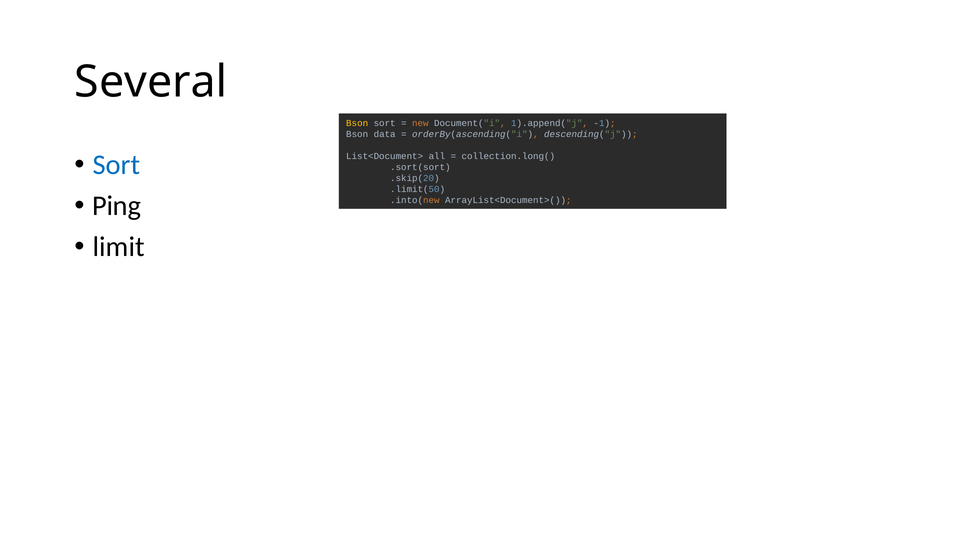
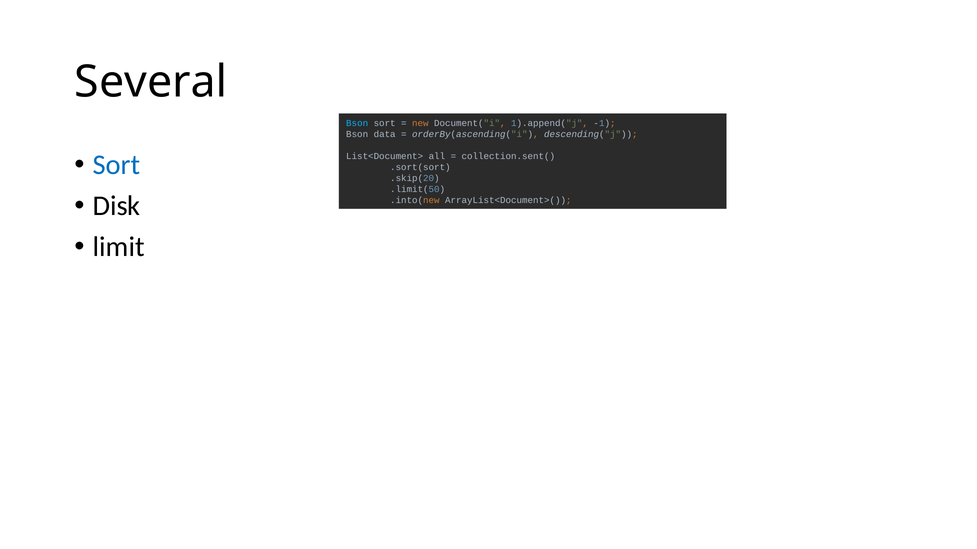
Bson at (357, 123) colour: yellow -> light blue
collection.long(: collection.long( -> collection.sent(
Ping: Ping -> Disk
